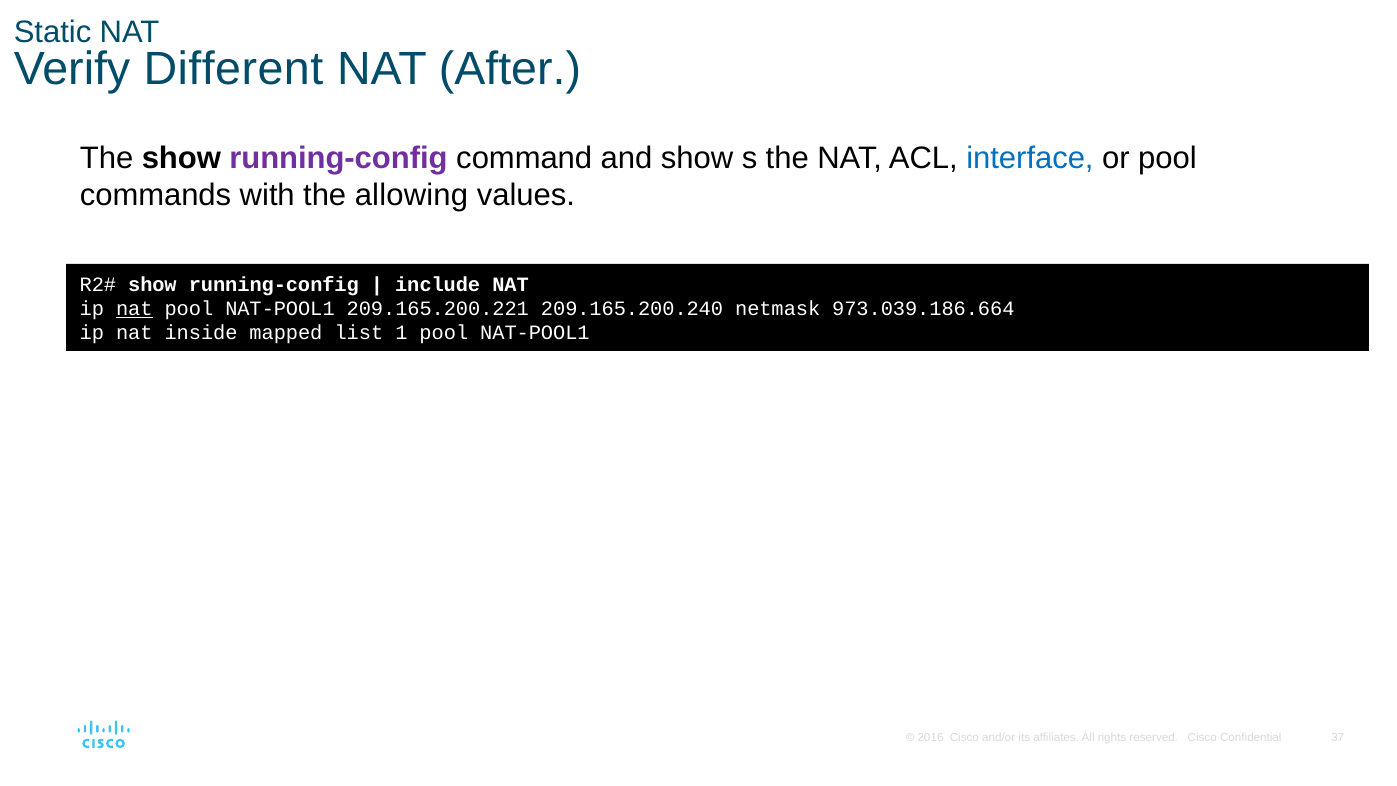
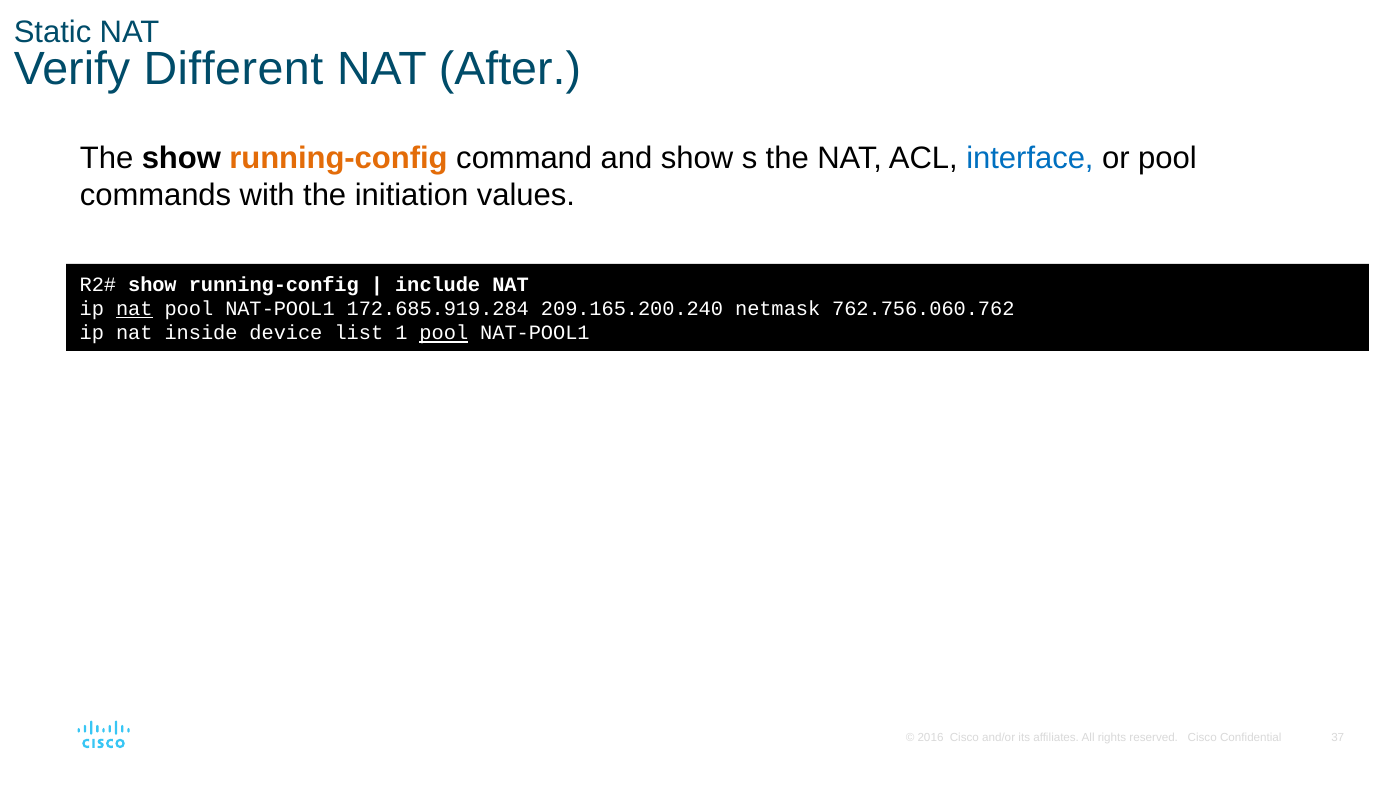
running-config at (338, 158) colour: purple -> orange
allowing: allowing -> initiation
209.165.200.221: 209.165.200.221 -> 172.685.919.284
973.039.186.664: 973.039.186.664 -> 762.756.060.762
mapped: mapped -> device
pool at (444, 333) underline: none -> present
